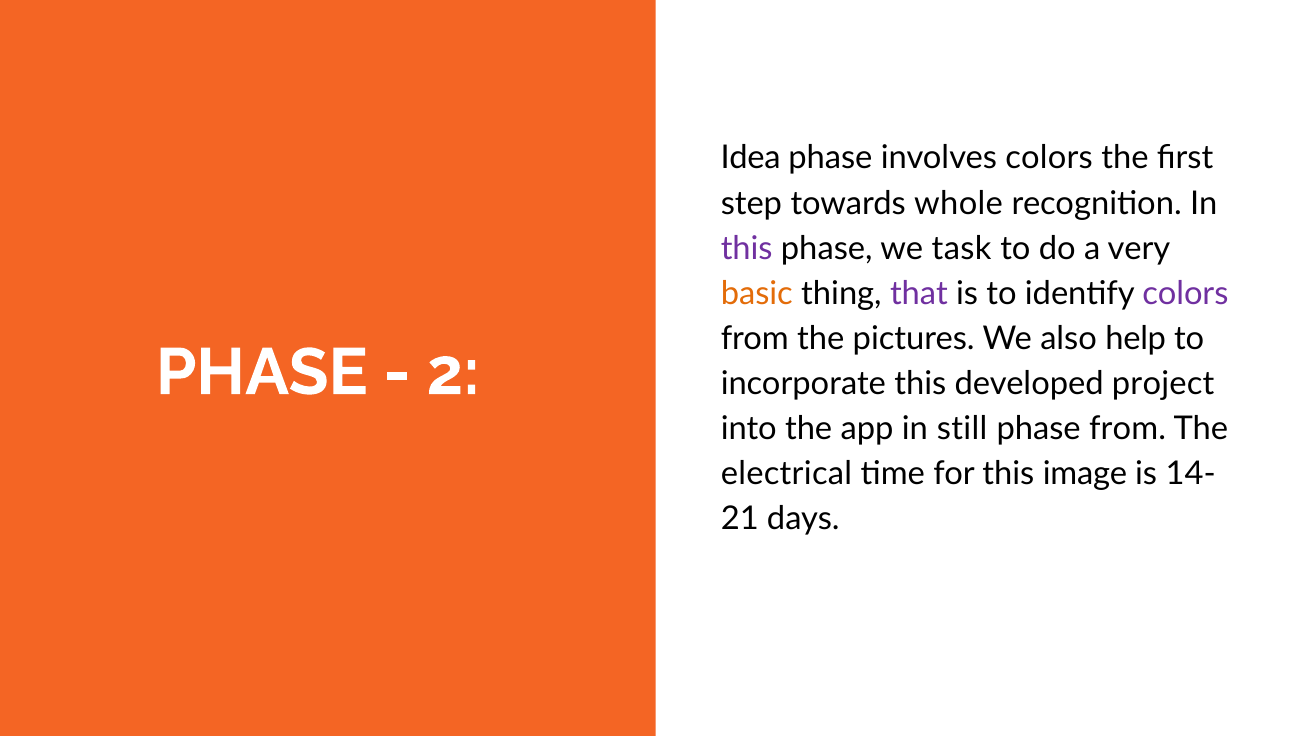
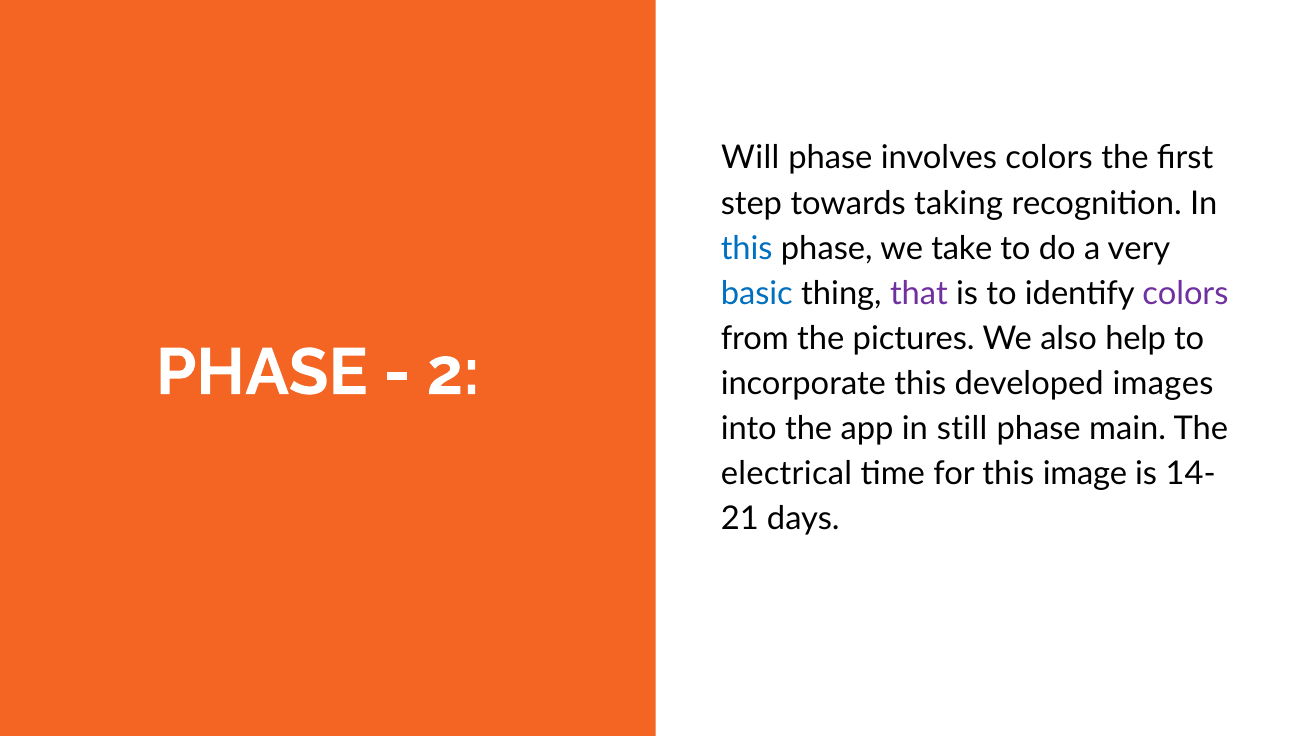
Idea: Idea -> Will
whole: whole -> taking
this at (747, 248) colour: purple -> blue
task: task -> take
basic colour: orange -> blue
project: project -> images
phase from: from -> main
